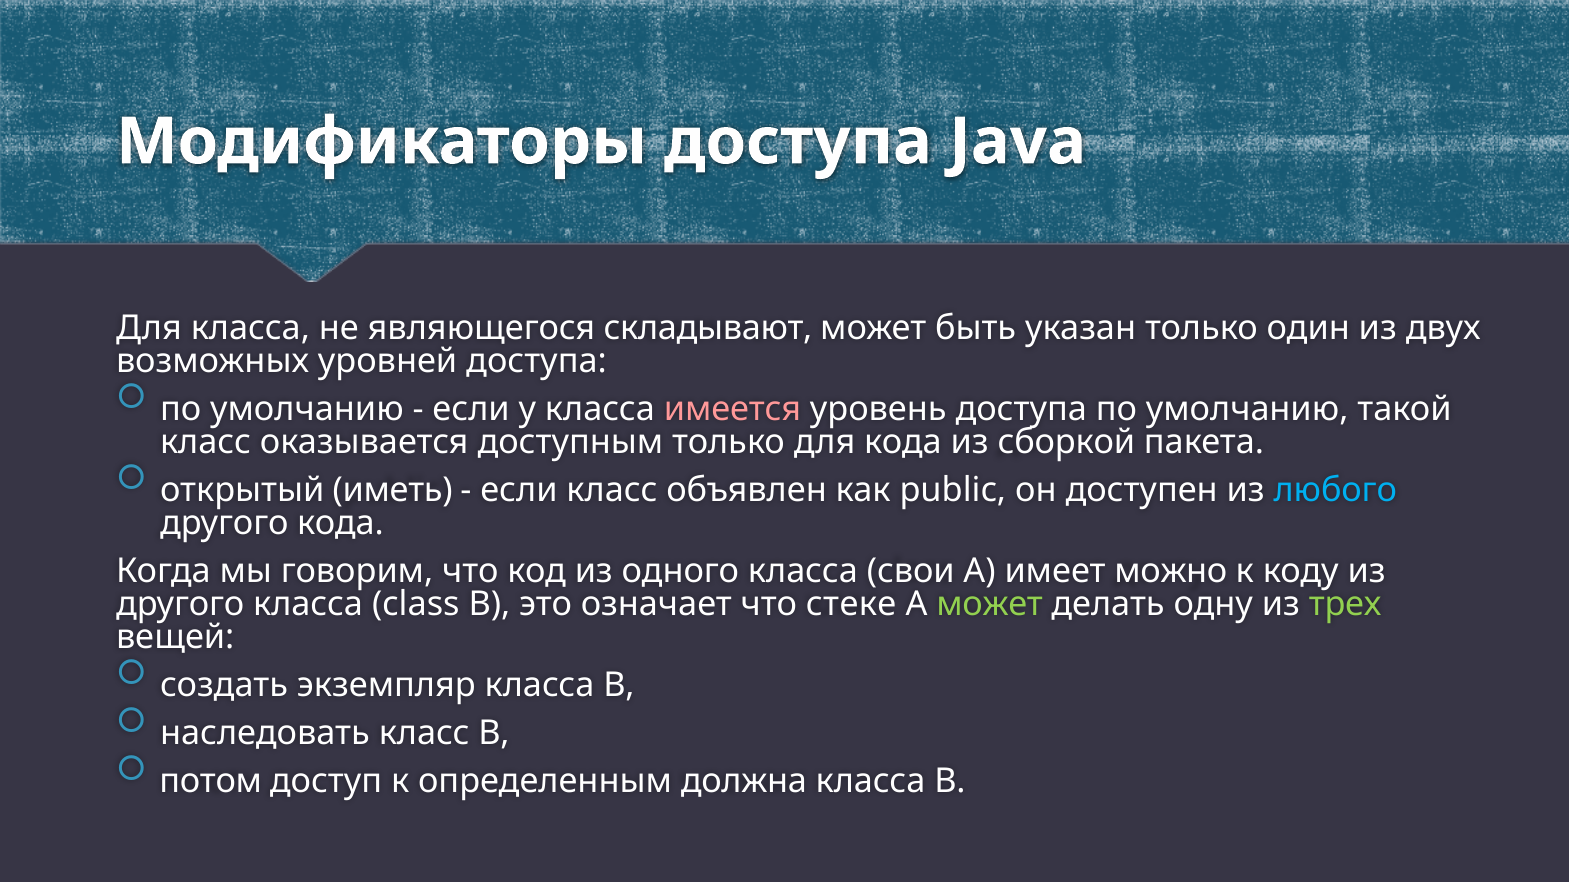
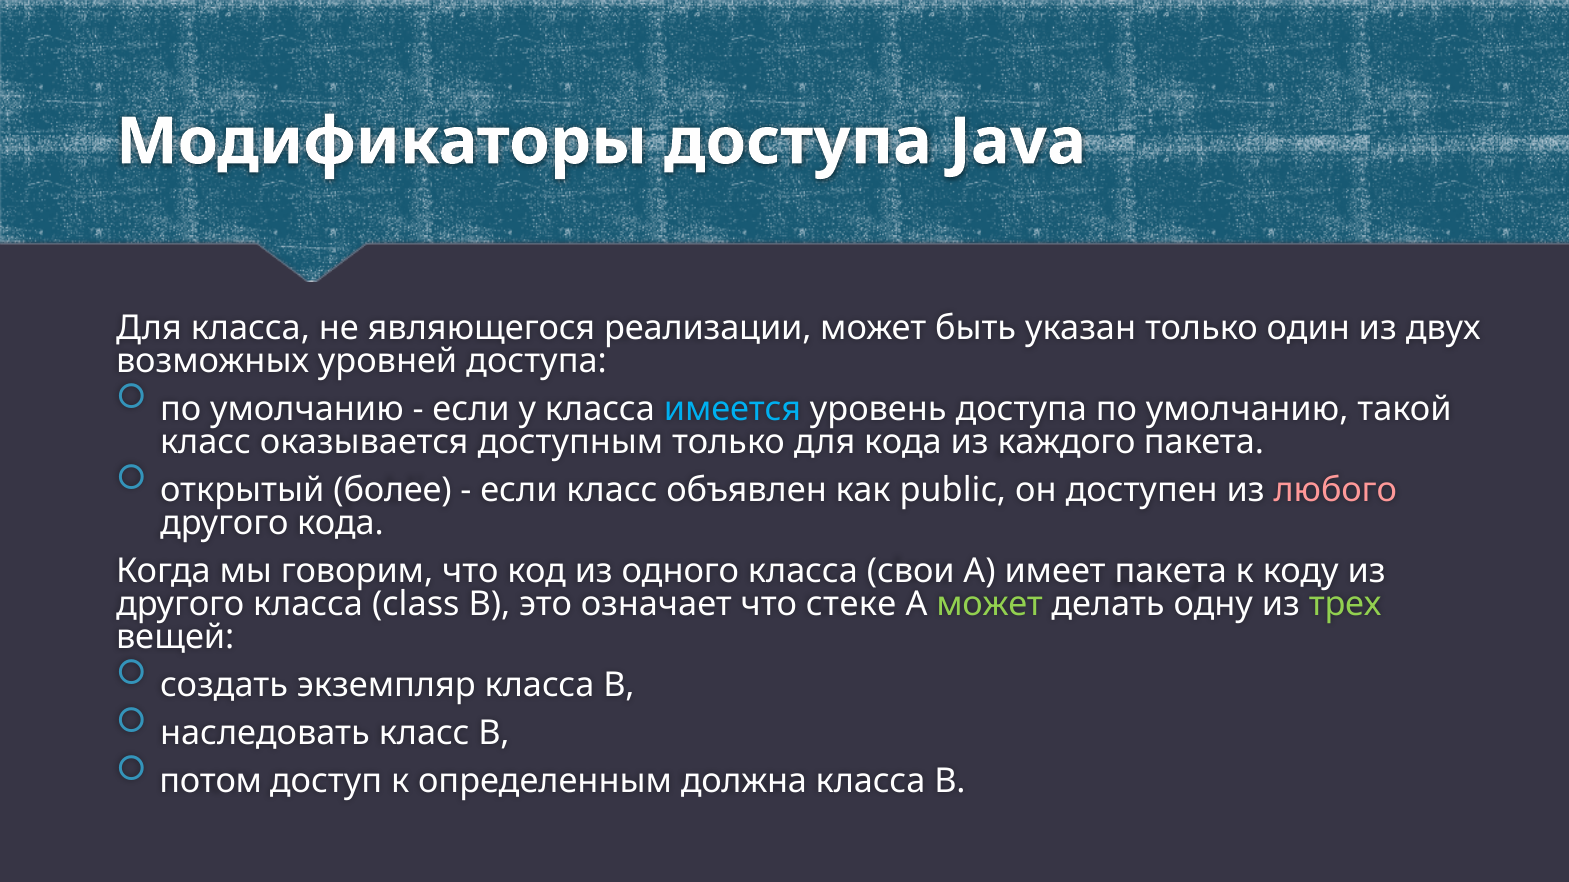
складывают: складывают -> реализации
имеется colour: pink -> light blue
сборкой: сборкой -> каждого
иметь: иметь -> более
любого colour: light blue -> pink
имеет можно: можно -> пакета
